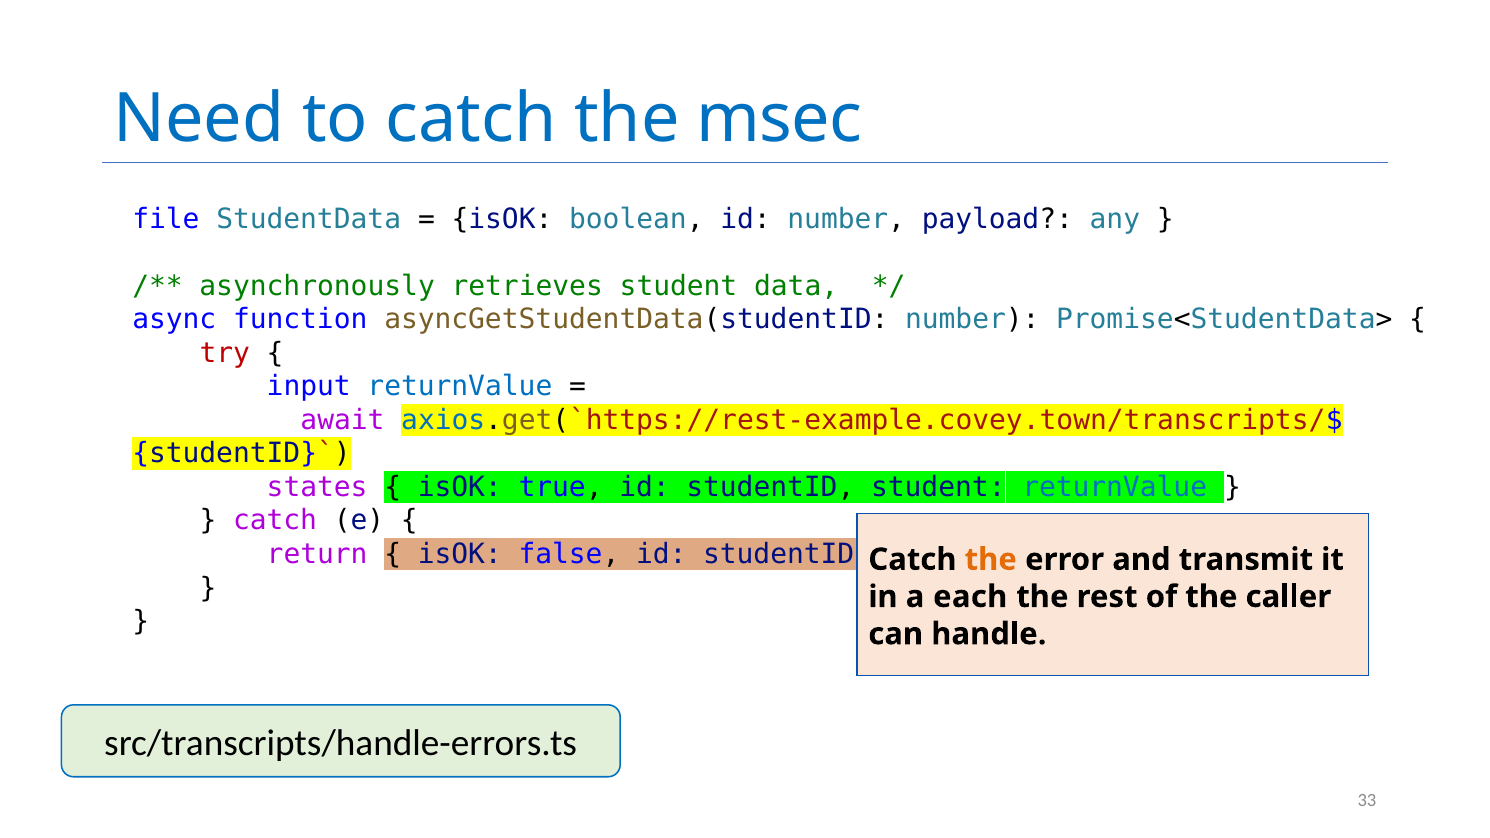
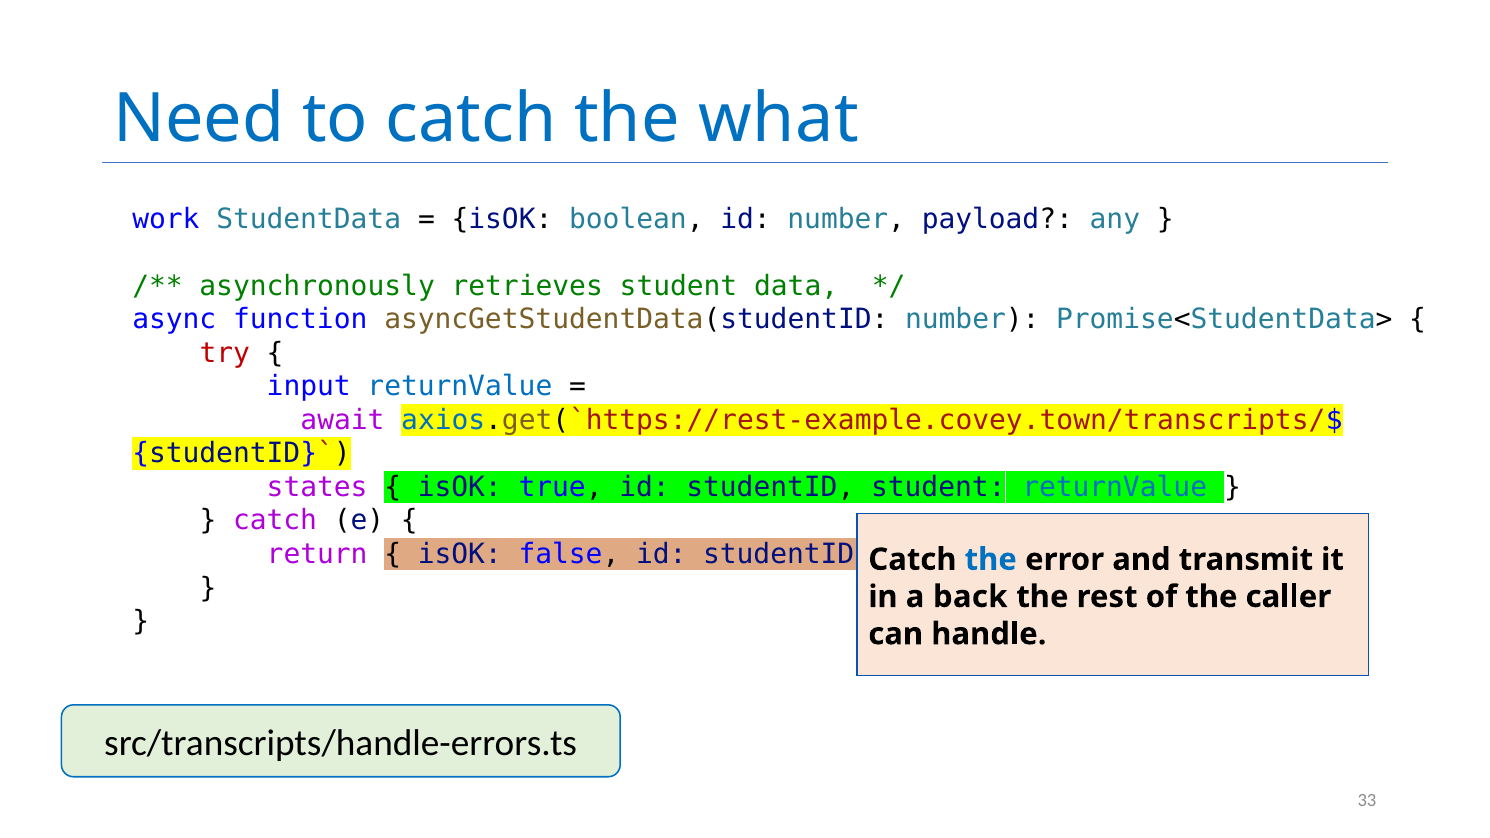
msec: msec -> what
file: file -> work
the at (991, 560) colour: orange -> blue
each: each -> back
